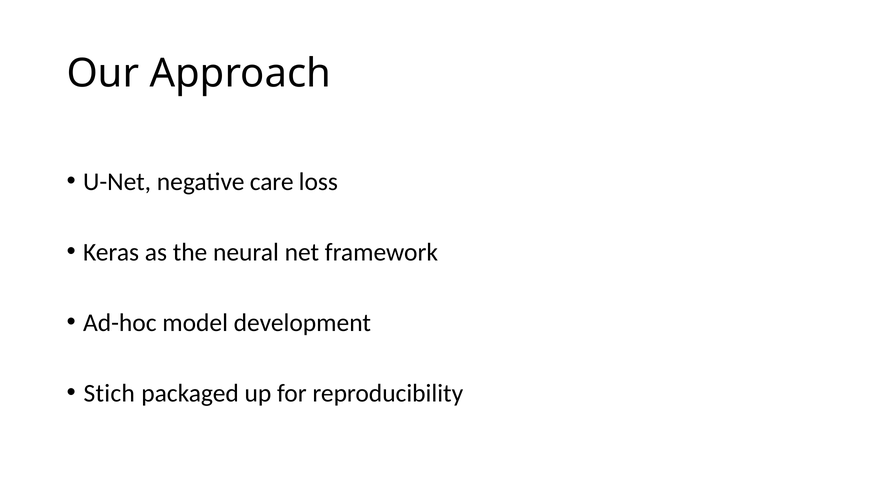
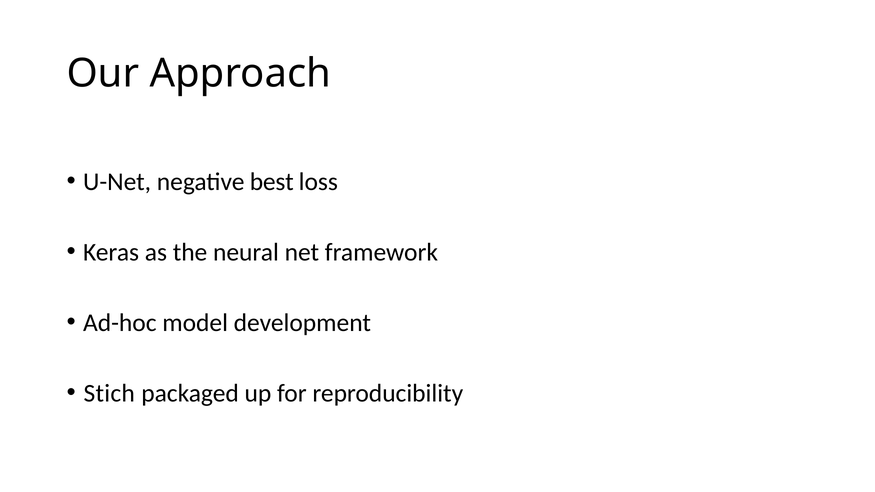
care: care -> best
